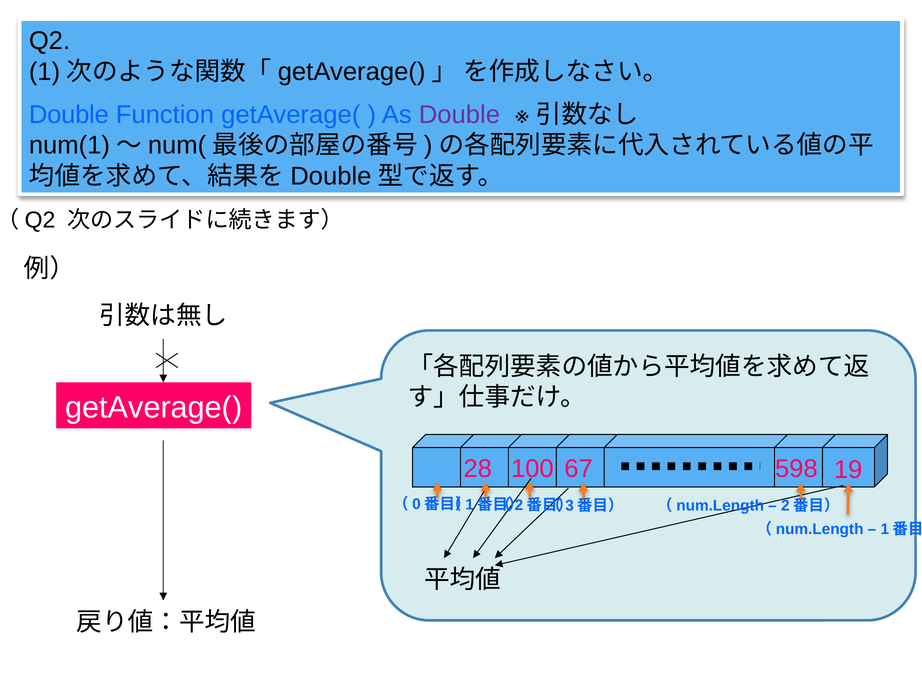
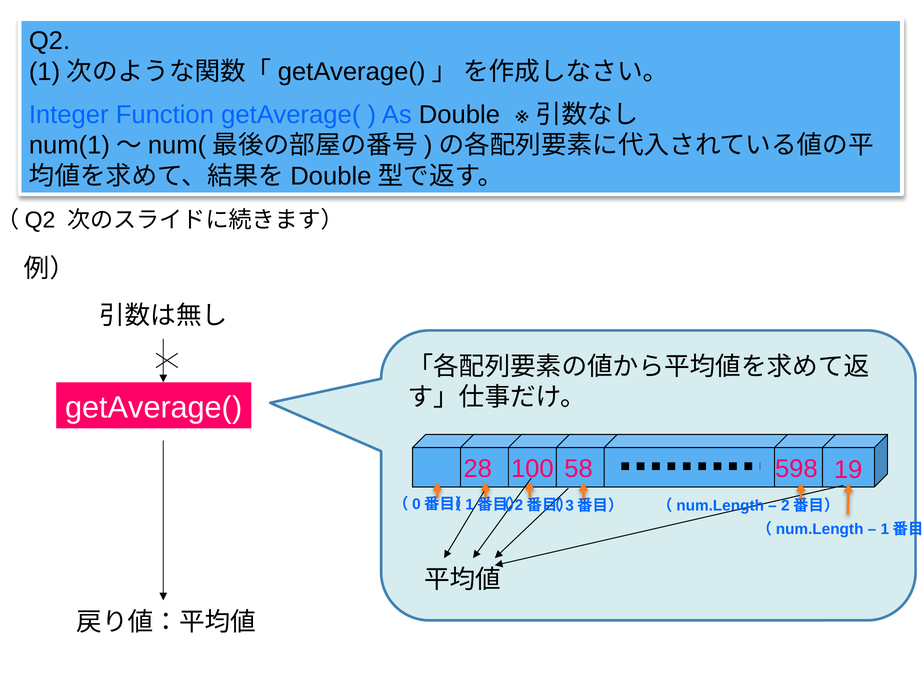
Double at (69, 115): Double -> Integer
Double at (459, 115) colour: purple -> black
67: 67 -> 58
